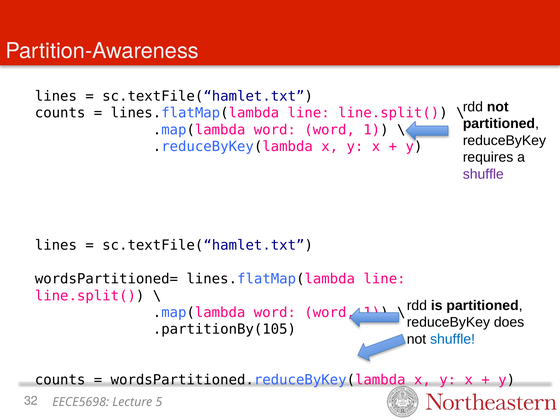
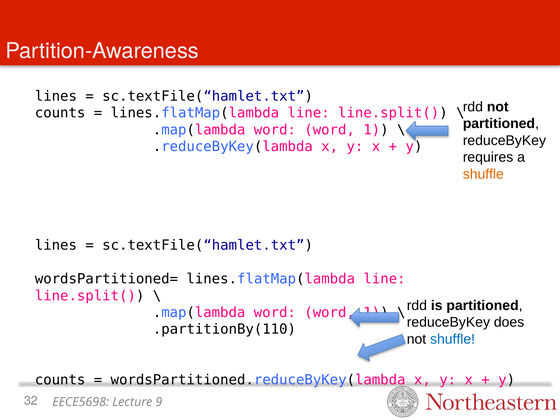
shuffle at (483, 174) colour: purple -> orange
.partitionBy(105: .partitionBy(105 -> .partitionBy(110
5: 5 -> 9
